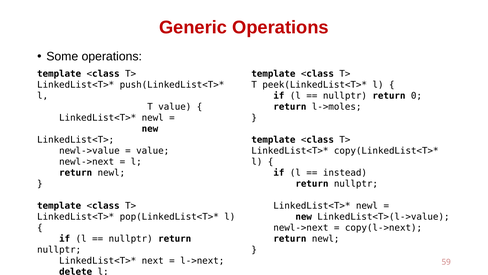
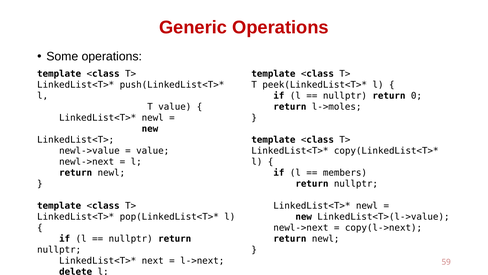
instead: instead -> members
